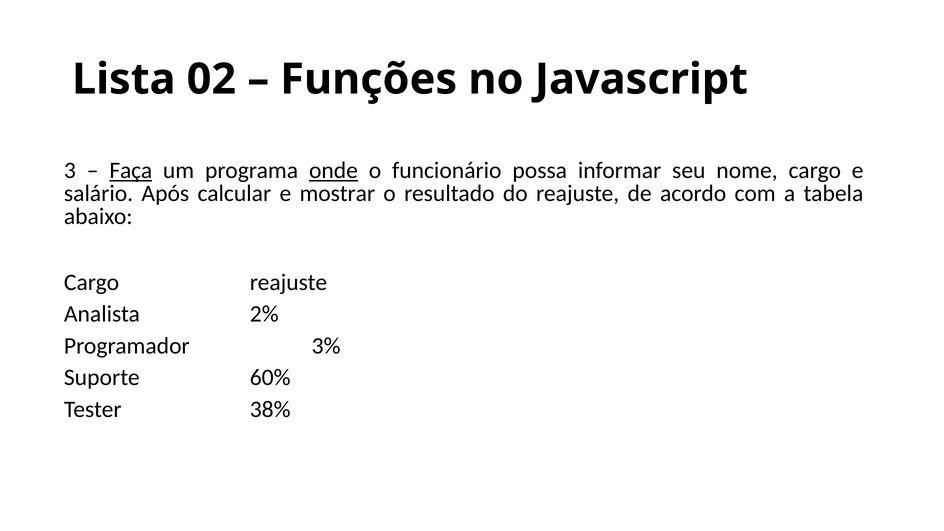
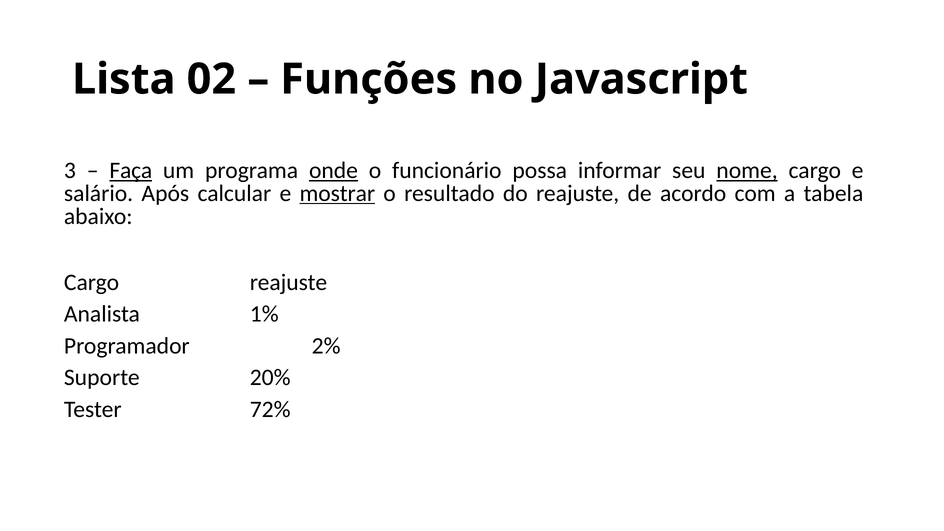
nome underline: none -> present
mostrar underline: none -> present
2%: 2% -> 1%
3%: 3% -> 2%
60%: 60% -> 20%
38%: 38% -> 72%
